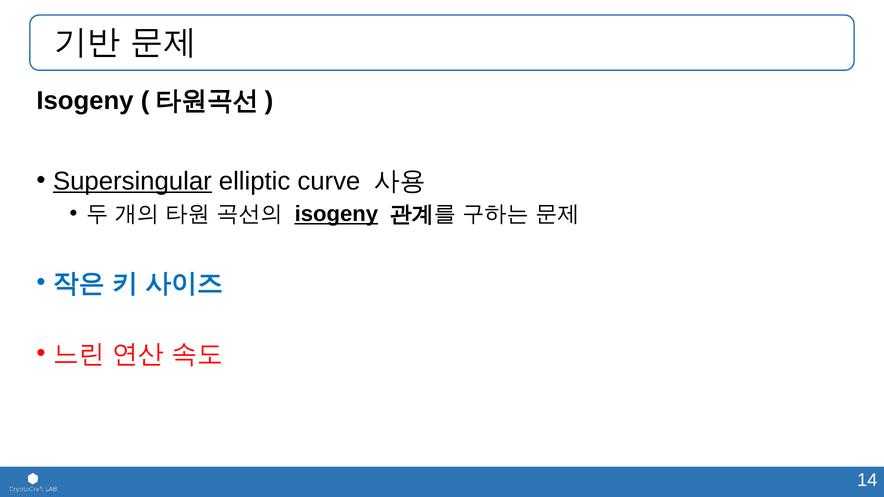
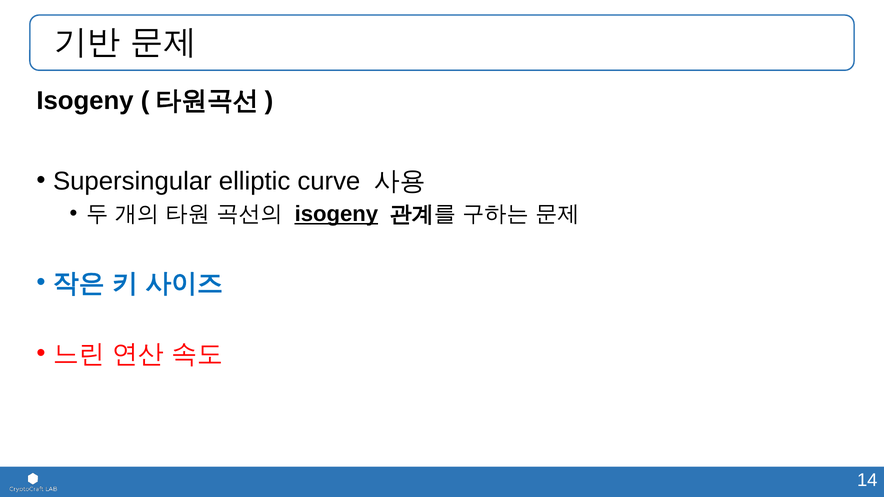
Supersingular underline: present -> none
